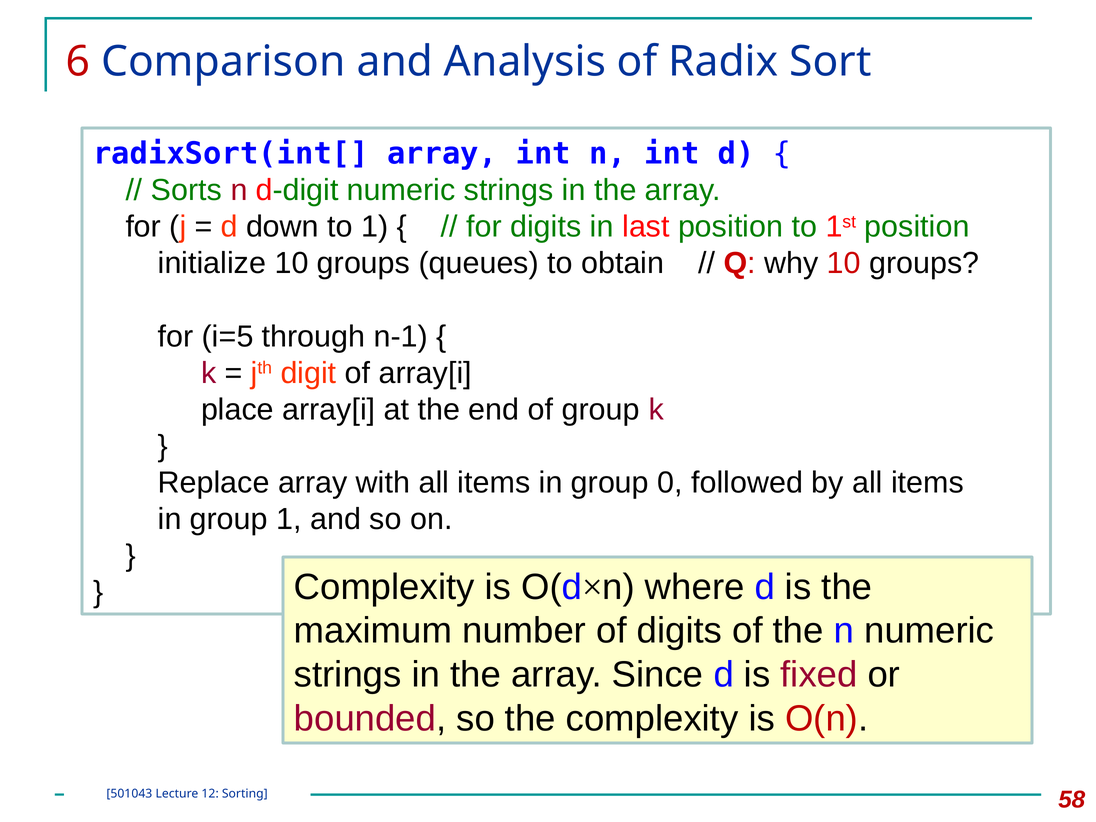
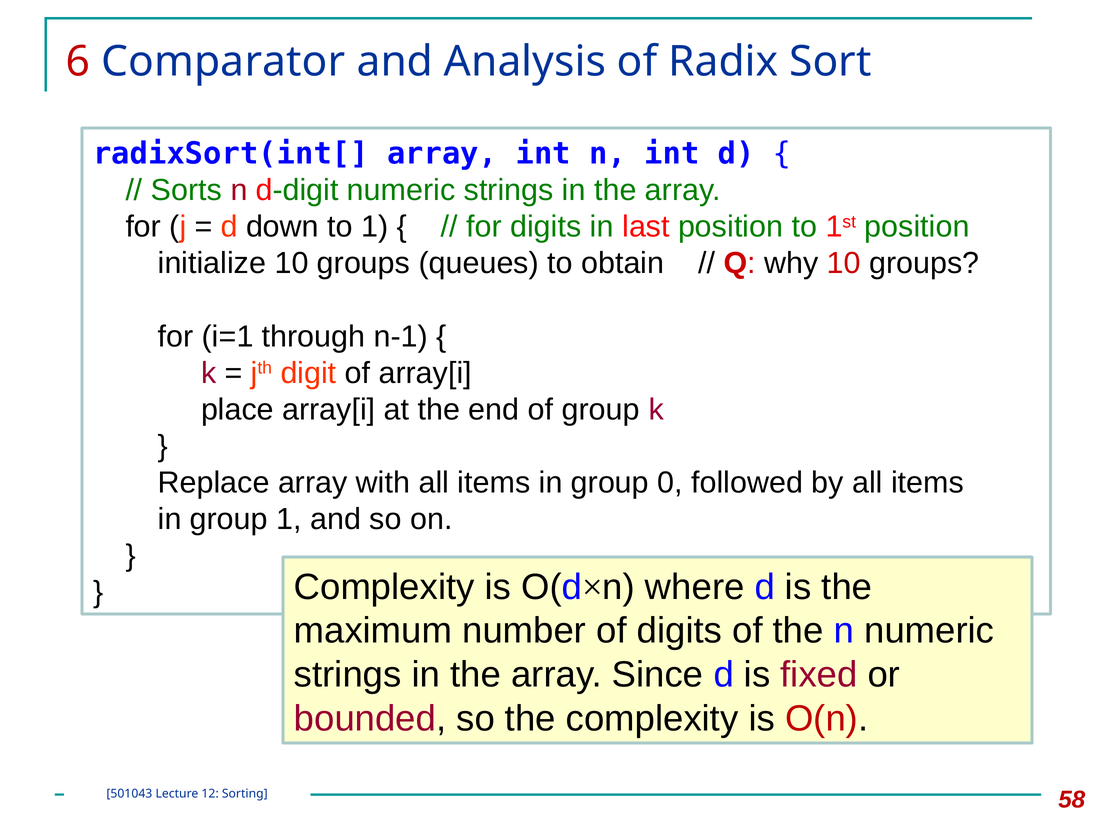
Comparison: Comparison -> Comparator
i=5: i=5 -> i=1
